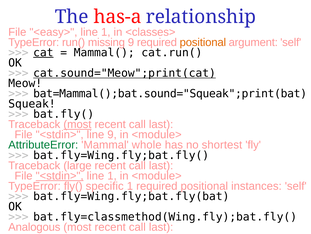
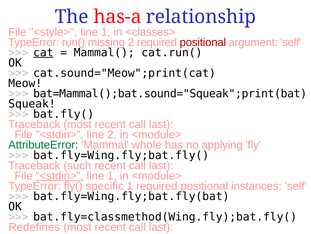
<easy>: <easy> -> <style>
missing 9: 9 -> 2
positional at (203, 42) colour: orange -> red
cat.sound="Meow";print(cat underline: present -> none
most at (77, 124) underline: present -> none
line 9: 9 -> 2
shortest: shortest -> applying
large: large -> such
Analogous: Analogous -> Redefines
